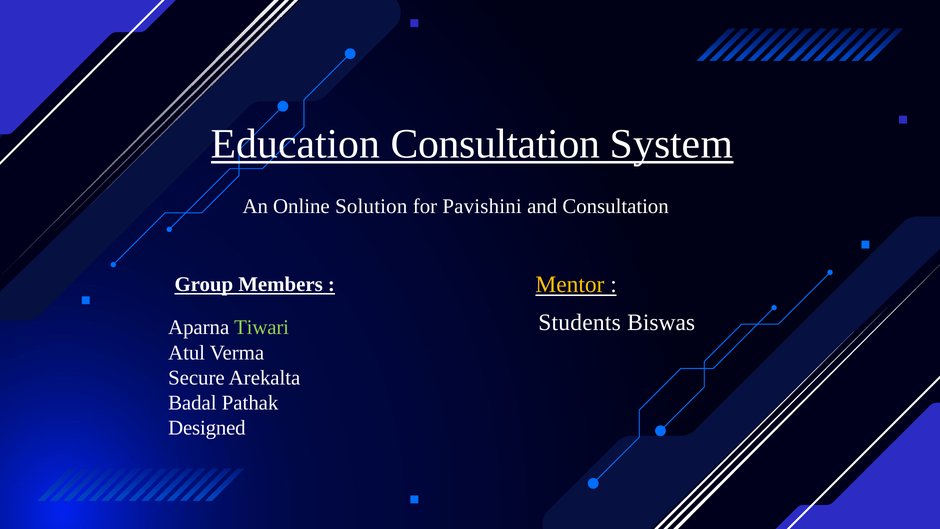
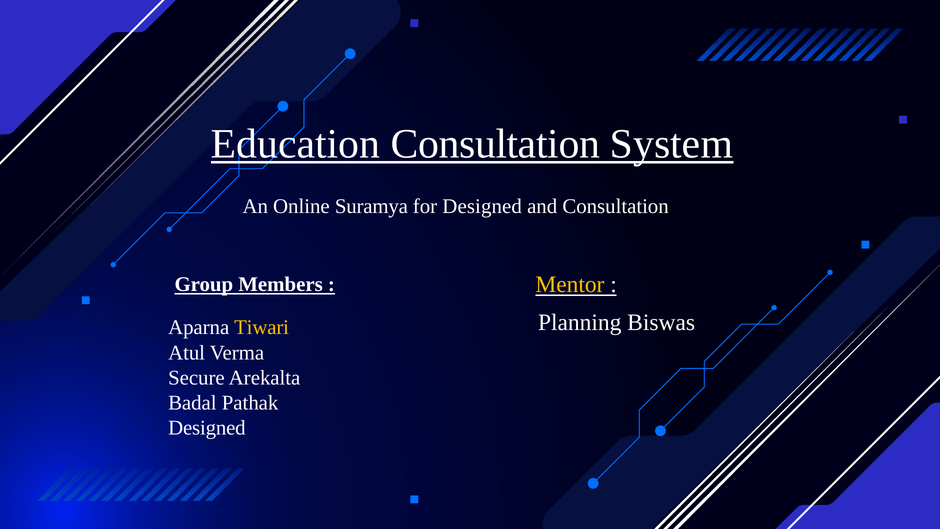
Solution: Solution -> Suramya
for Pavishini: Pavishini -> Designed
Students: Students -> Planning
Tiwari colour: light green -> yellow
